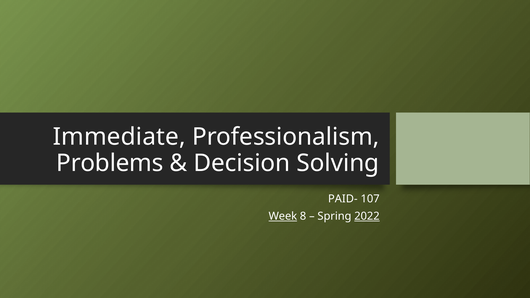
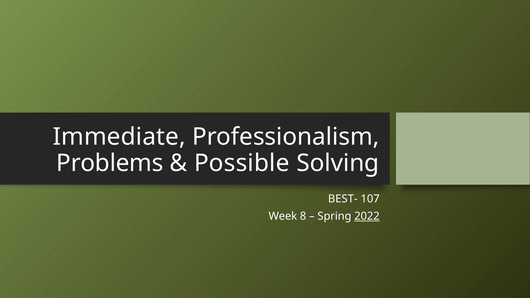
Decision: Decision -> Possible
PAID-: PAID- -> BEST-
Week underline: present -> none
